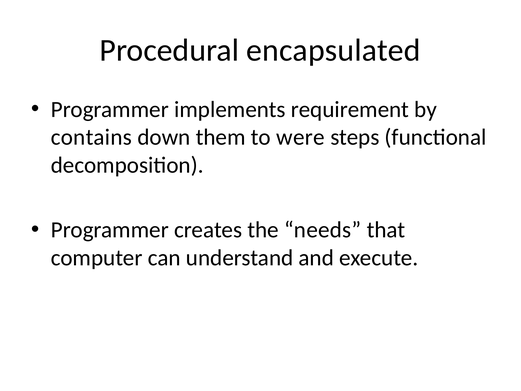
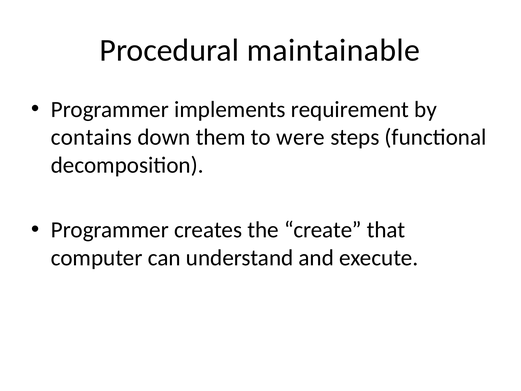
encapsulated: encapsulated -> maintainable
needs: needs -> create
